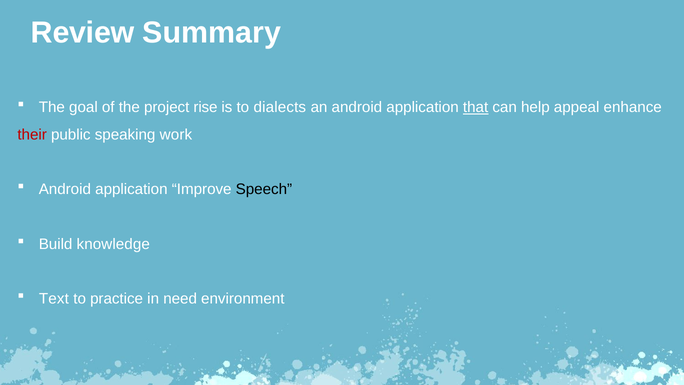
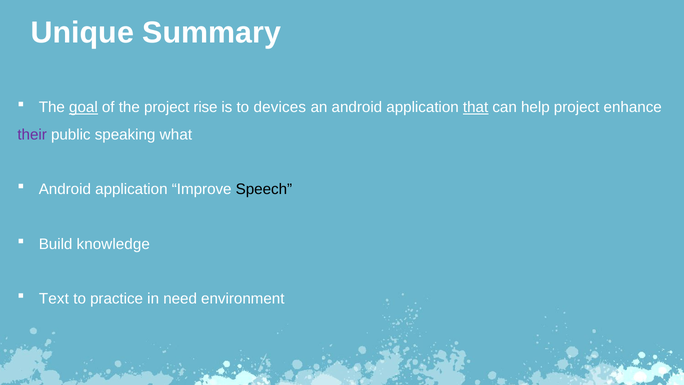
Review: Review -> Unique
goal underline: none -> present
dialects: dialects -> devices
help appeal: appeal -> project
their colour: red -> purple
work: work -> what
